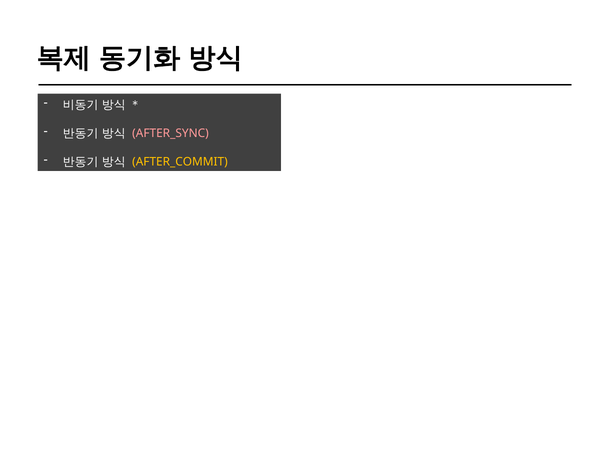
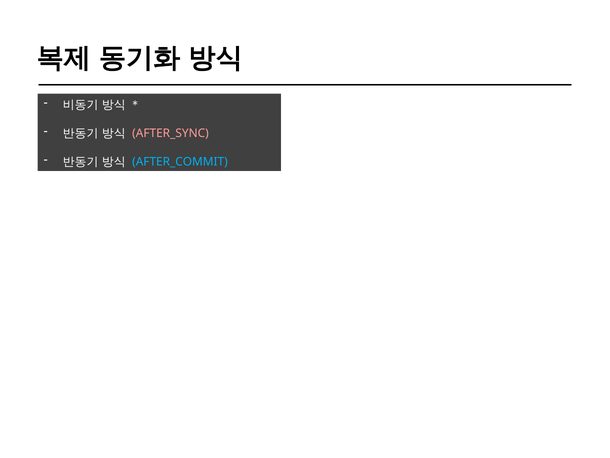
AFTER_COMMIT colour: yellow -> light blue
